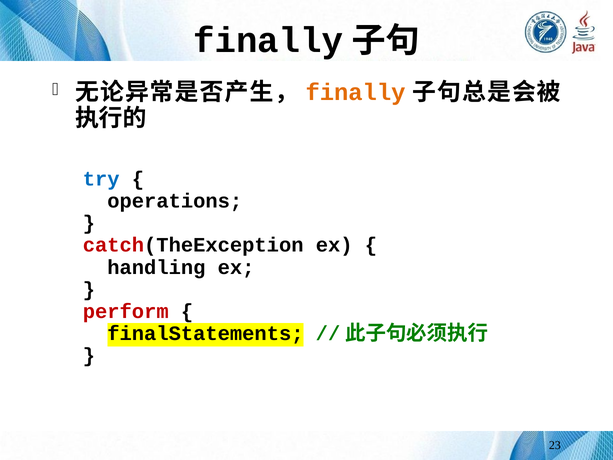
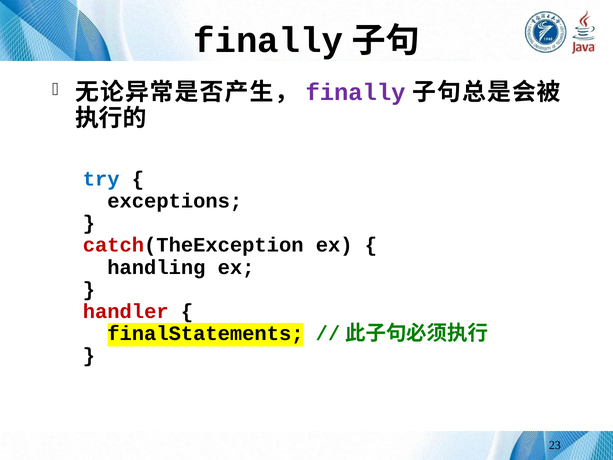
finally colour: orange -> purple
operations: operations -> exceptions
perform: perform -> handler
